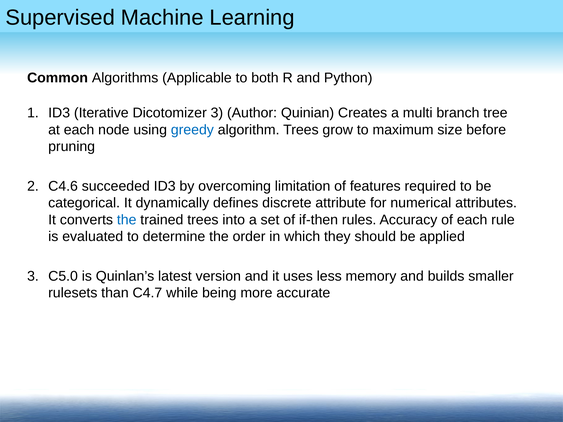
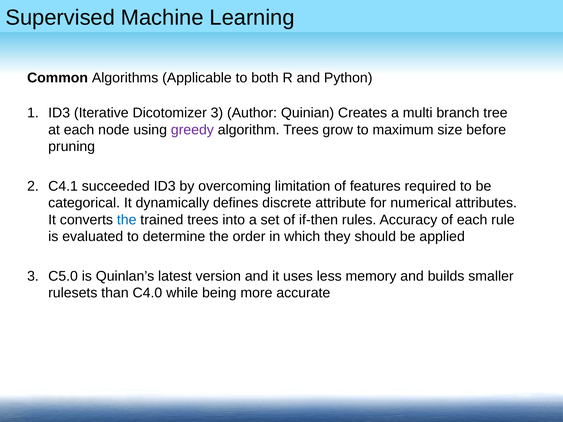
greedy colour: blue -> purple
C4.6: C4.6 -> C4.1
C4.7: C4.7 -> C4.0
